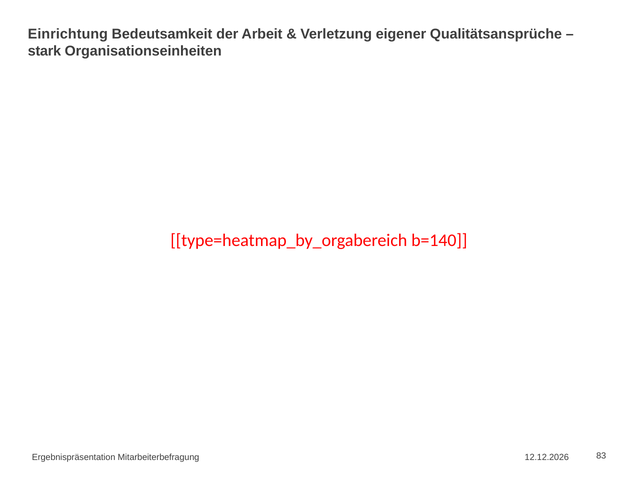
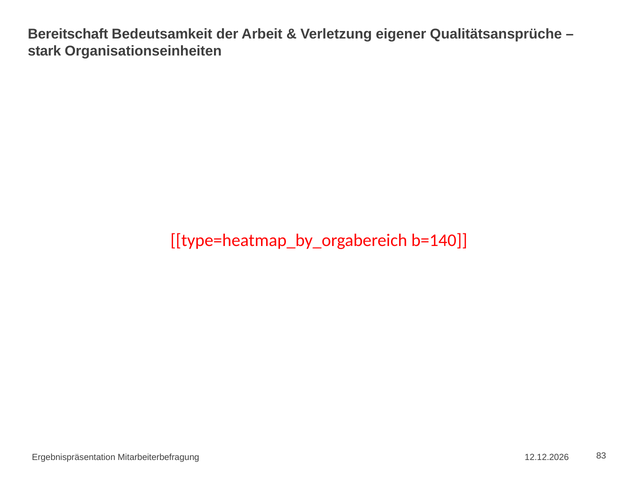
Einrichtung: Einrichtung -> Bereitschaft
